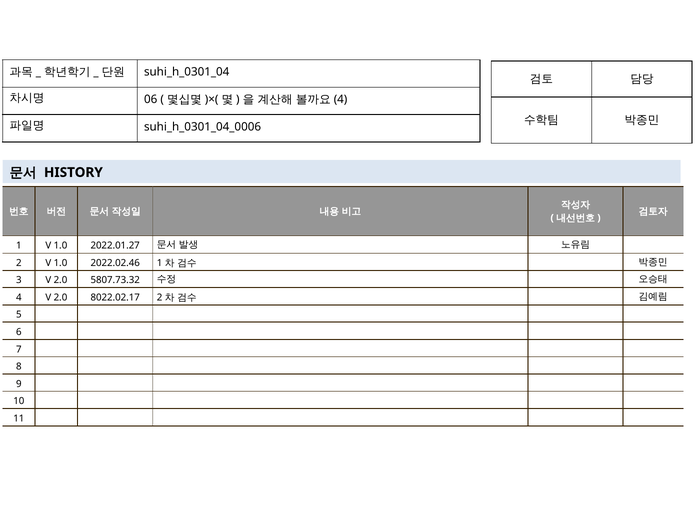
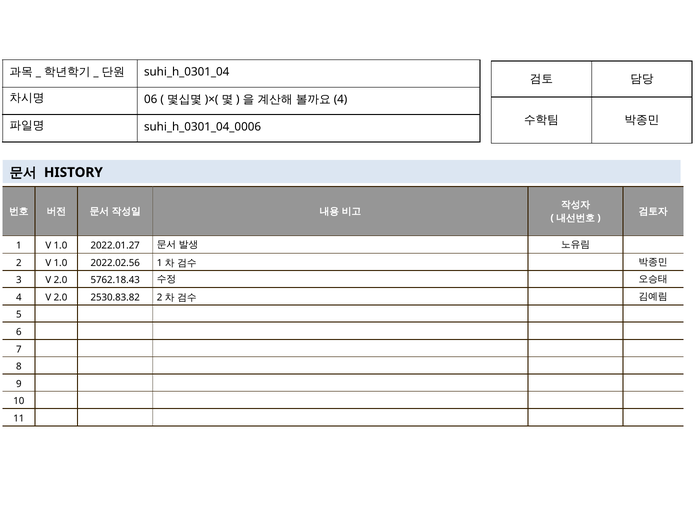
2022.02.46: 2022.02.46 -> 2022.02.56
5807.73.32: 5807.73.32 -> 5762.18.43
8022.02.17: 8022.02.17 -> 2530.83.82
